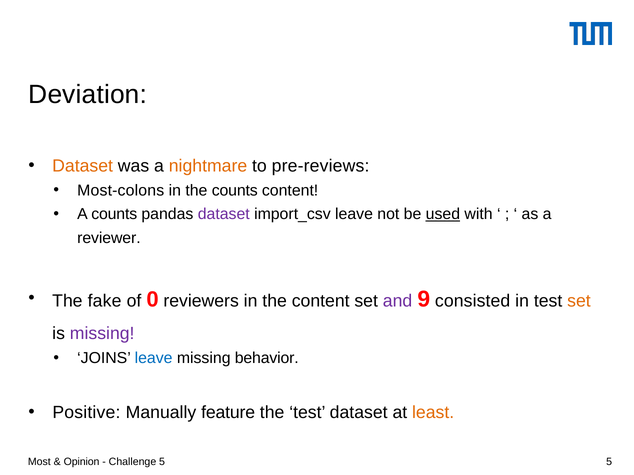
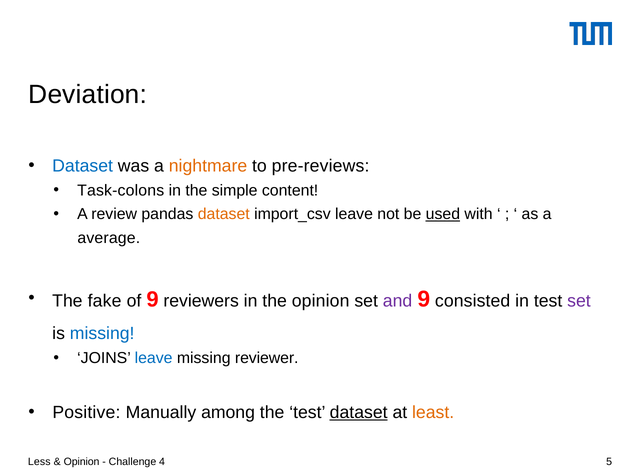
Dataset at (83, 166) colour: orange -> blue
Most-colons: Most-colons -> Task-colons
the counts: counts -> simple
A counts: counts -> review
dataset at (224, 214) colour: purple -> orange
reviewer: reviewer -> average
of 0: 0 -> 9
the content: content -> opinion
set at (579, 301) colour: orange -> purple
missing at (102, 334) colour: purple -> blue
behavior: behavior -> reviewer
feature: feature -> among
dataset at (359, 413) underline: none -> present
Most: Most -> Less
Challenge 5: 5 -> 4
